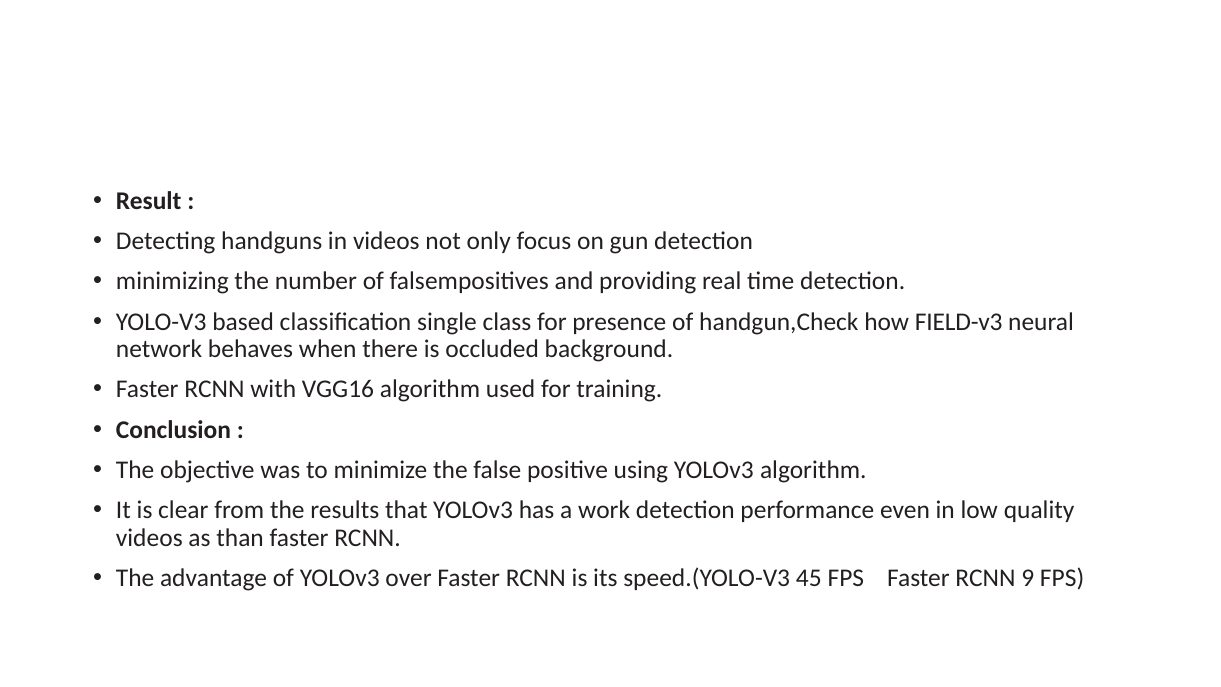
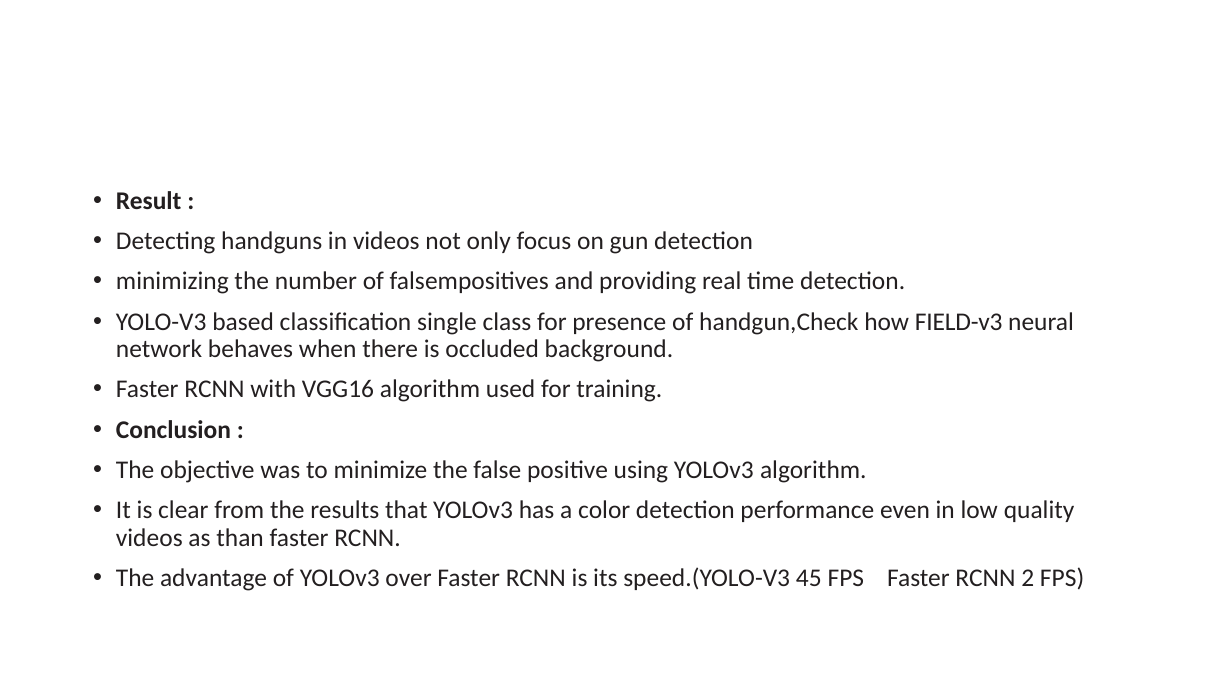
work: work -> color
9: 9 -> 2
